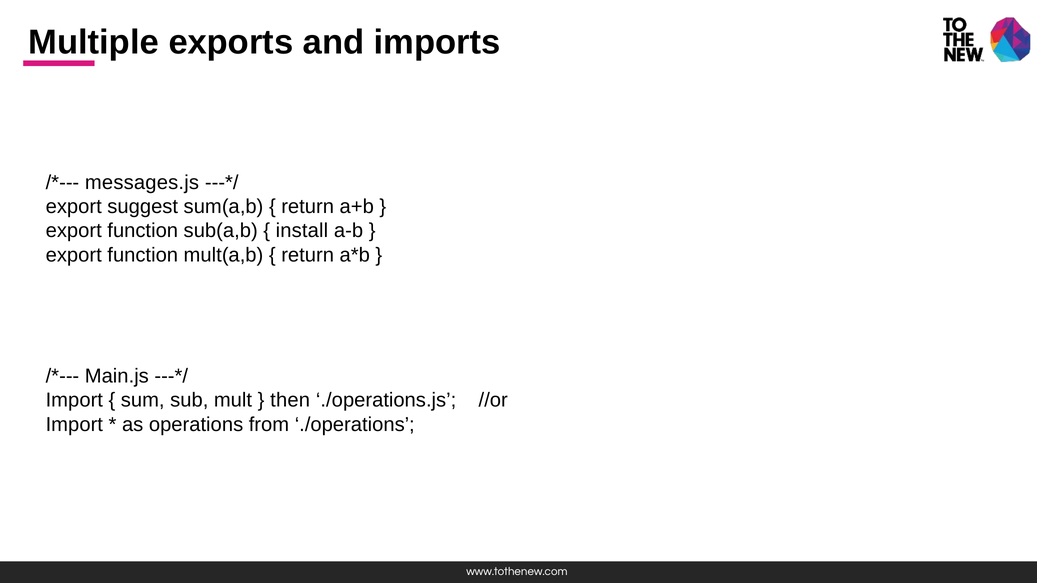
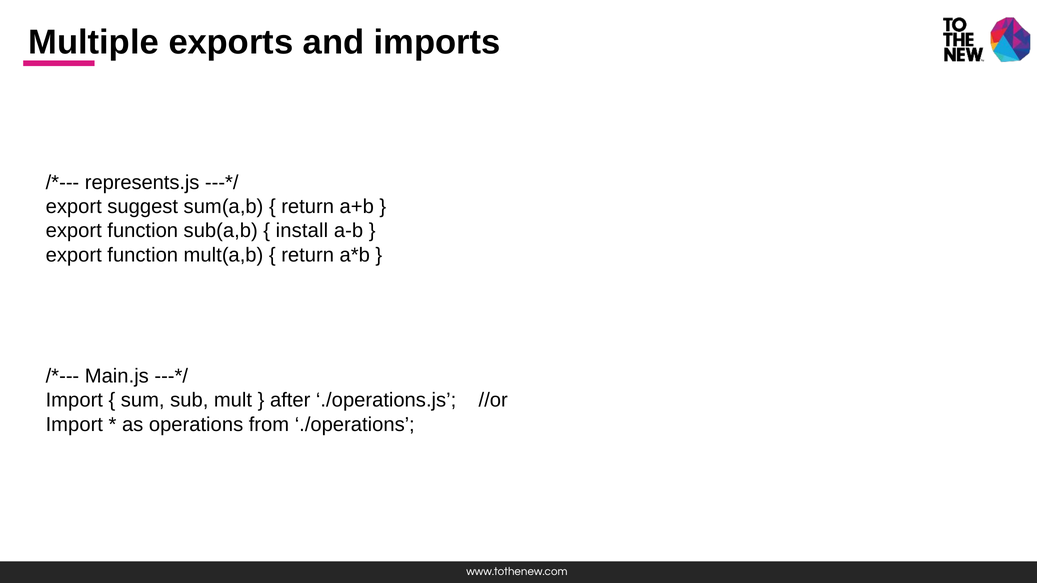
messages.js: messages.js -> represents.js
then: then -> after
